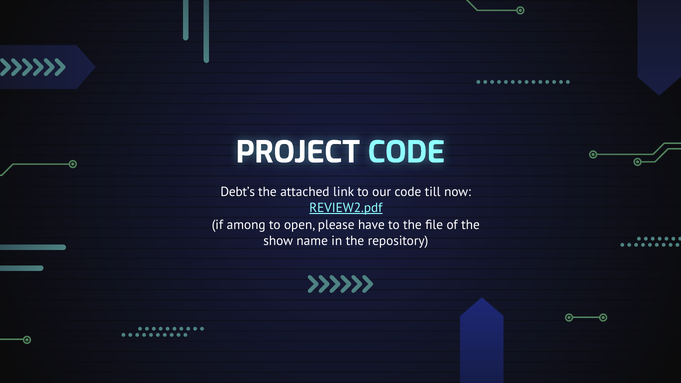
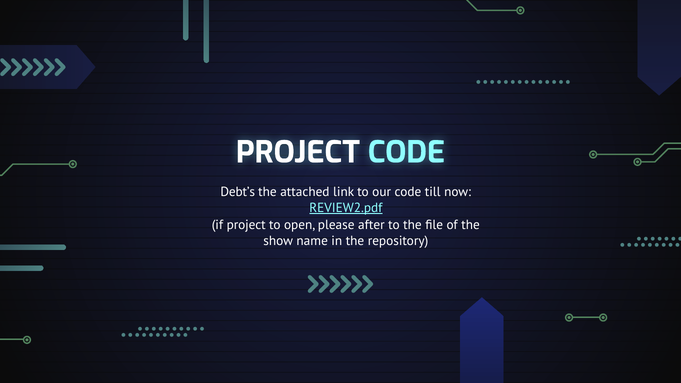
if among: among -> project
have: have -> after
